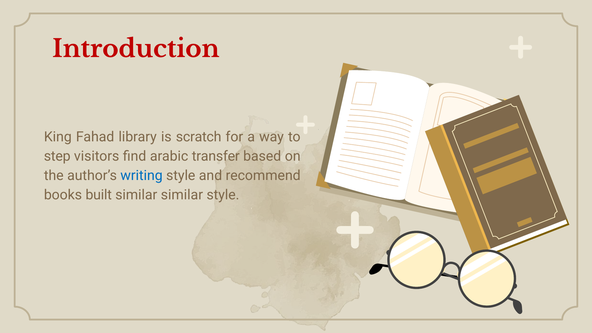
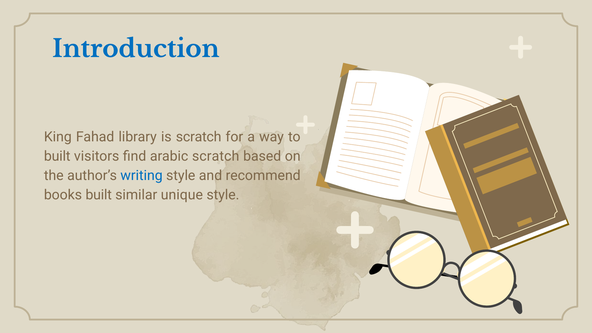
Introduction colour: red -> blue
step at (57, 156): step -> built
arabic transfer: transfer -> scratch
similar similar: similar -> unique
